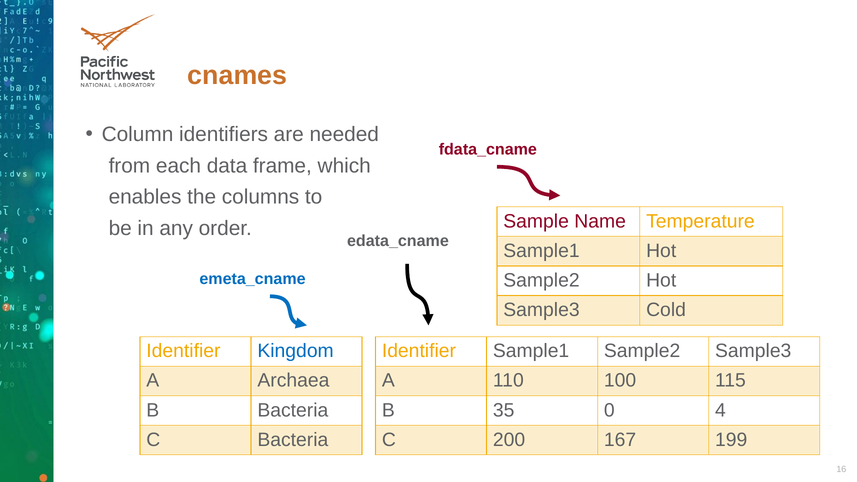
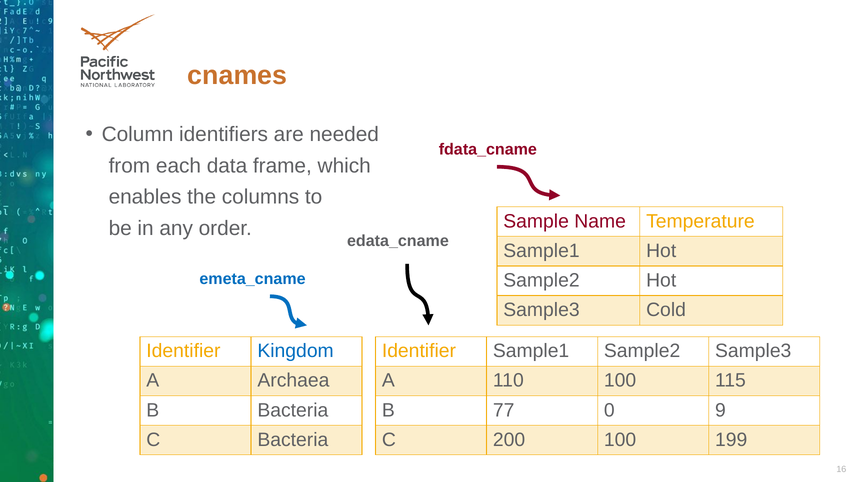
35: 35 -> 77
4: 4 -> 9
200 167: 167 -> 100
